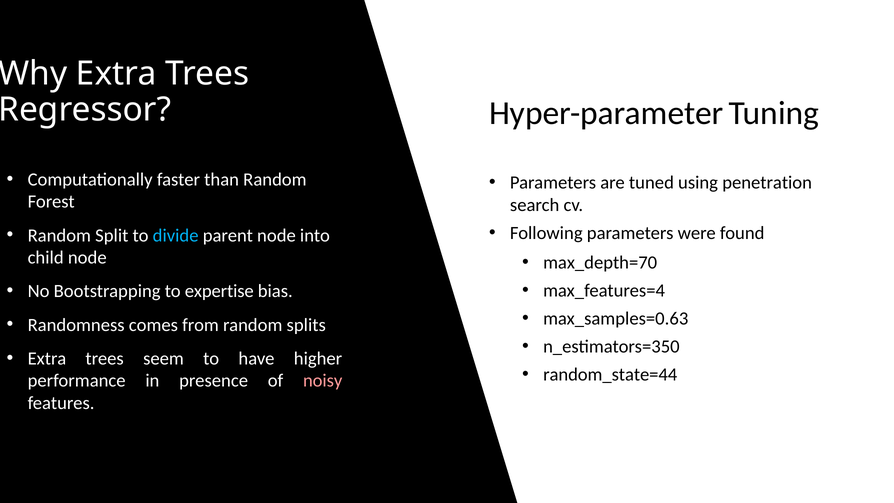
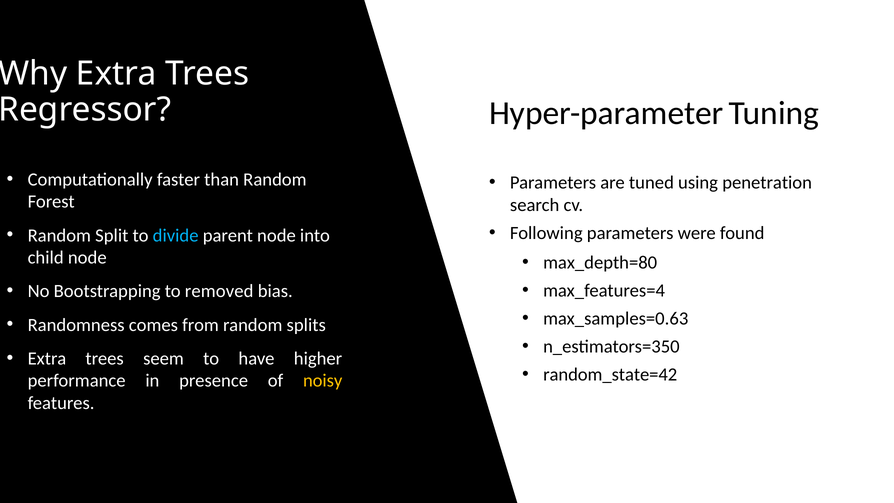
max_depth=70: max_depth=70 -> max_depth=80
expertise: expertise -> removed
random_state=44: random_state=44 -> random_state=42
noisy colour: pink -> yellow
